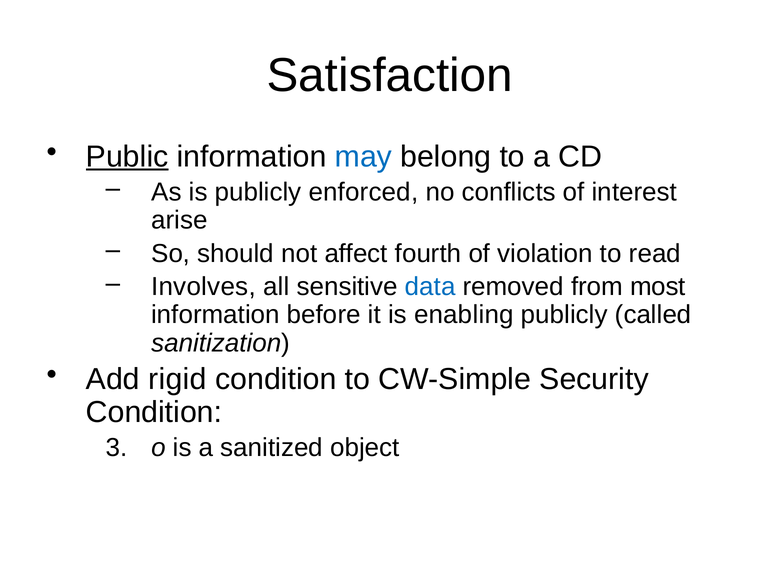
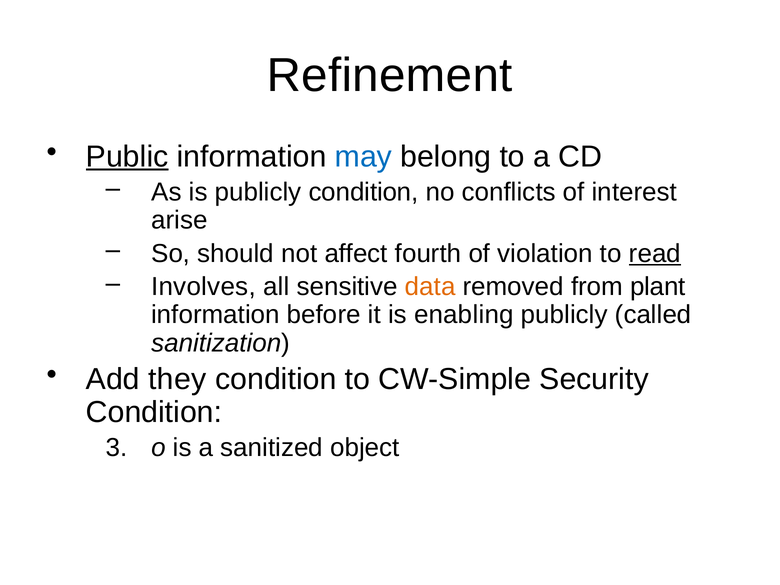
Satisfaction: Satisfaction -> Refinement
publicly enforced: enforced -> condition
read underline: none -> present
data colour: blue -> orange
most: most -> plant
rigid: rigid -> they
